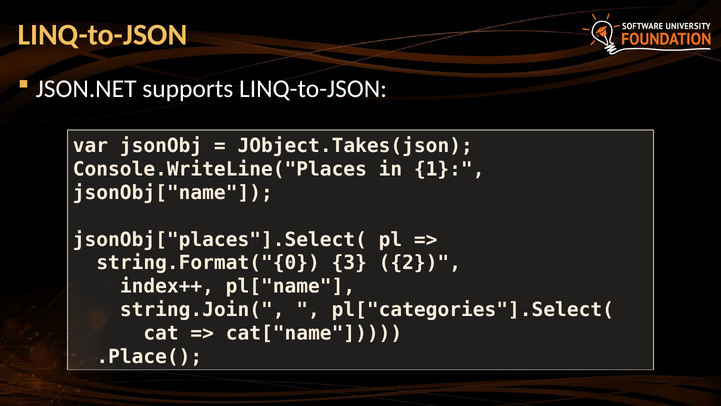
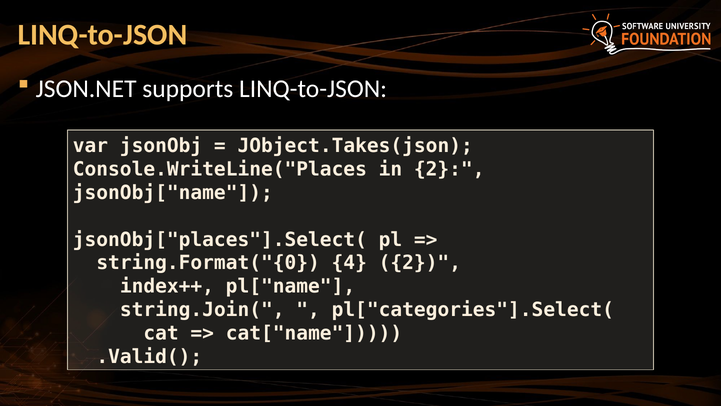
in 1: 1 -> 2
3: 3 -> 4
.Place(: .Place( -> .Valid(
